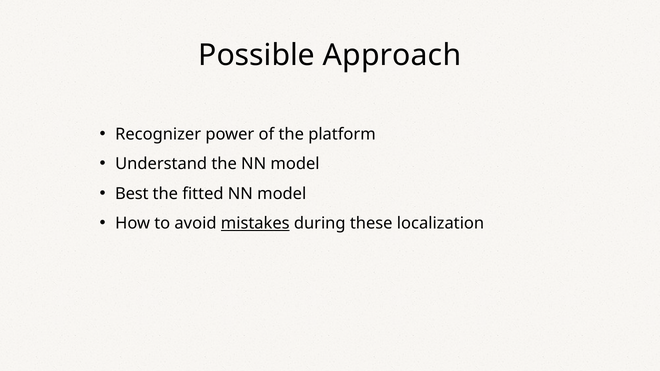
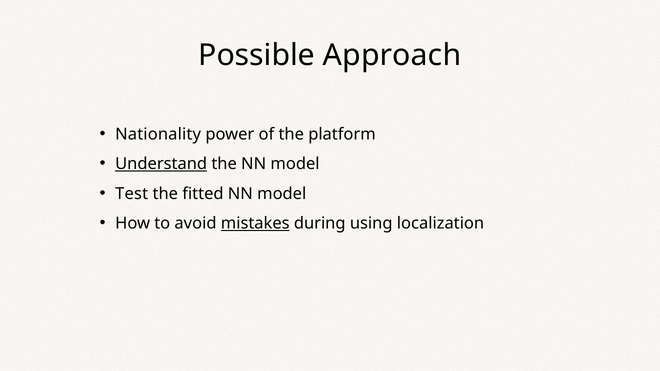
Recognizer: Recognizer -> Nationality
Understand underline: none -> present
Best: Best -> Test
these: these -> using
